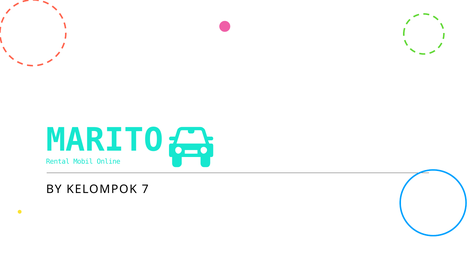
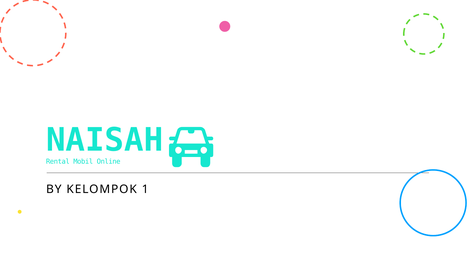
MARITO: MARITO -> NAISAH
7: 7 -> 1
